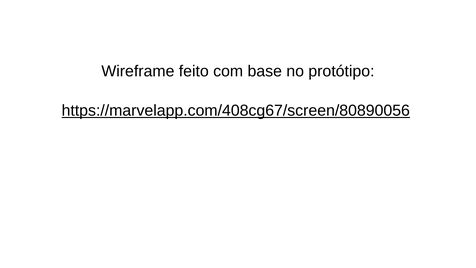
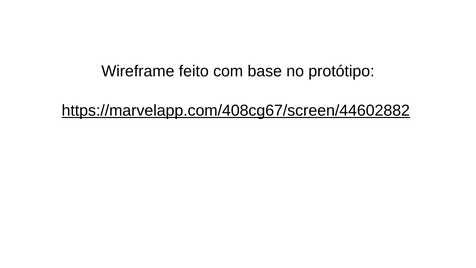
https://marvelapp.com/408cg67/screen/80890056: https://marvelapp.com/408cg67/screen/80890056 -> https://marvelapp.com/408cg67/screen/44602882
